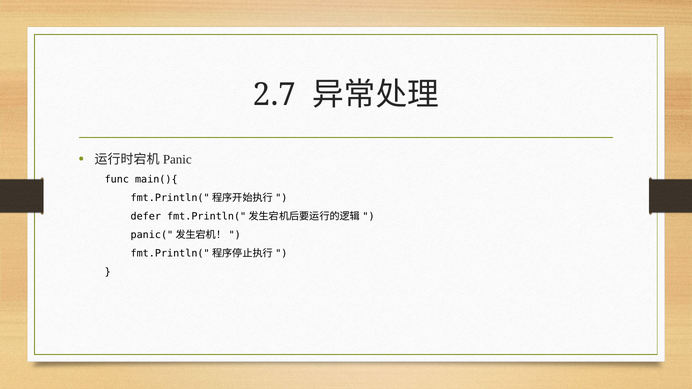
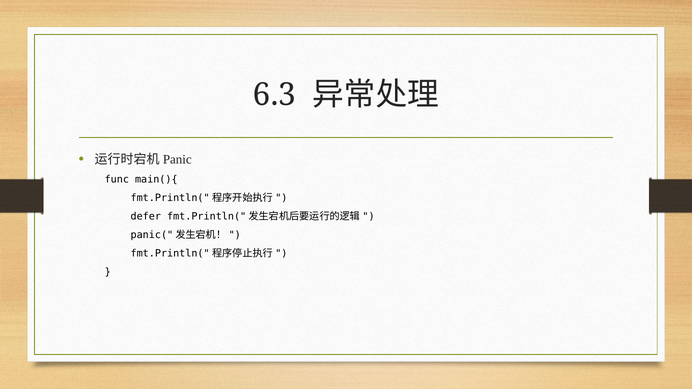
2.7: 2.7 -> 6.3
